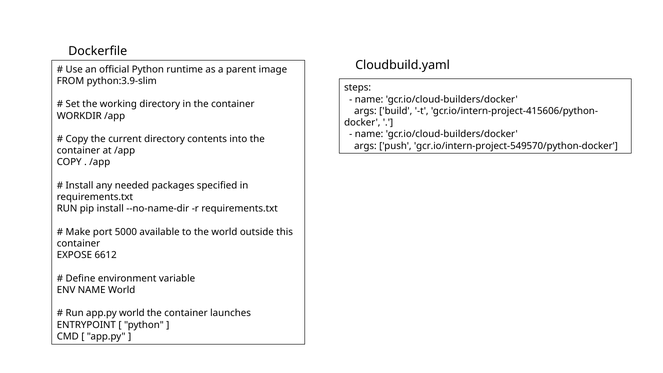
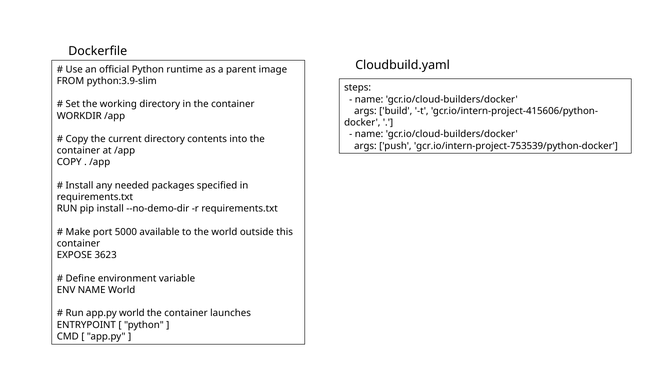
gcr.io/intern-project-549570/python-docker: gcr.io/intern-project-549570/python-docker -> gcr.io/intern-project-753539/python-docker
--no-name-dir: --no-name-dir -> --no-demo-dir
6612: 6612 -> 3623
